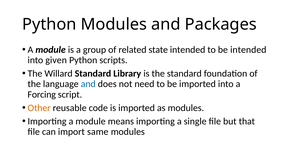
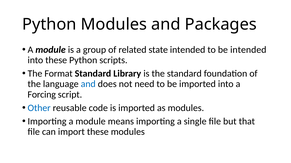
into given: given -> these
Willard: Willard -> Format
Other colour: orange -> blue
import same: same -> these
